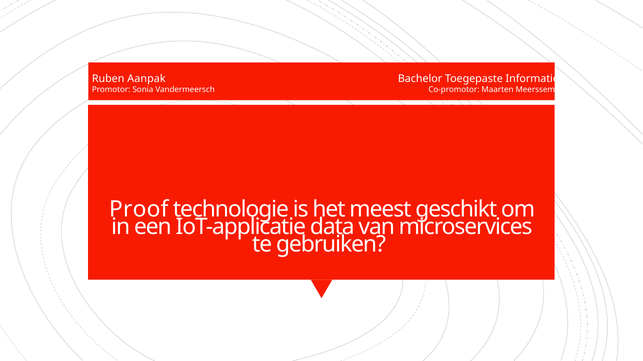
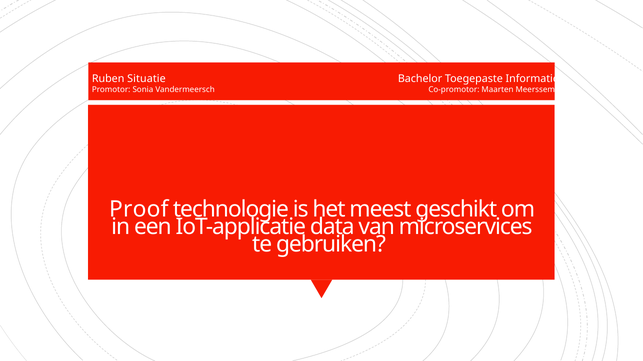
Aanpak: Aanpak -> Situatie
